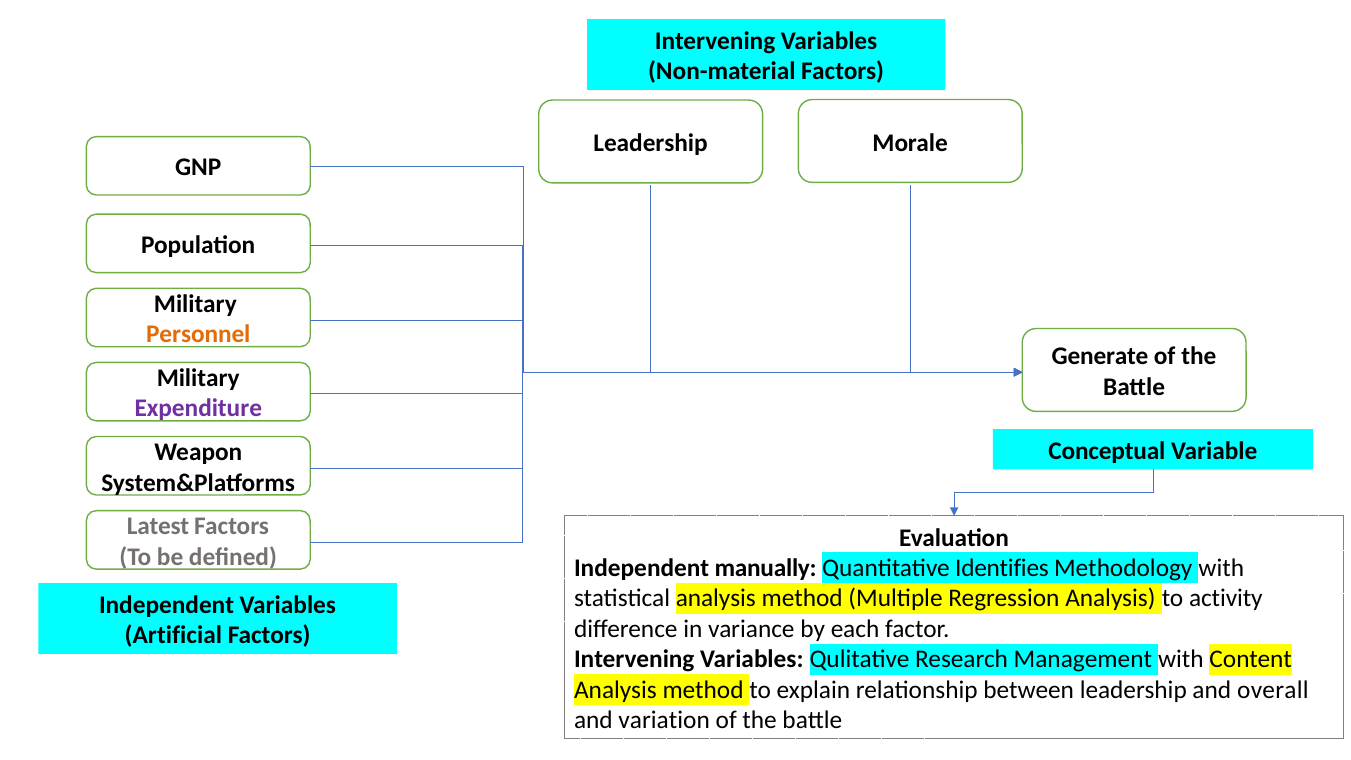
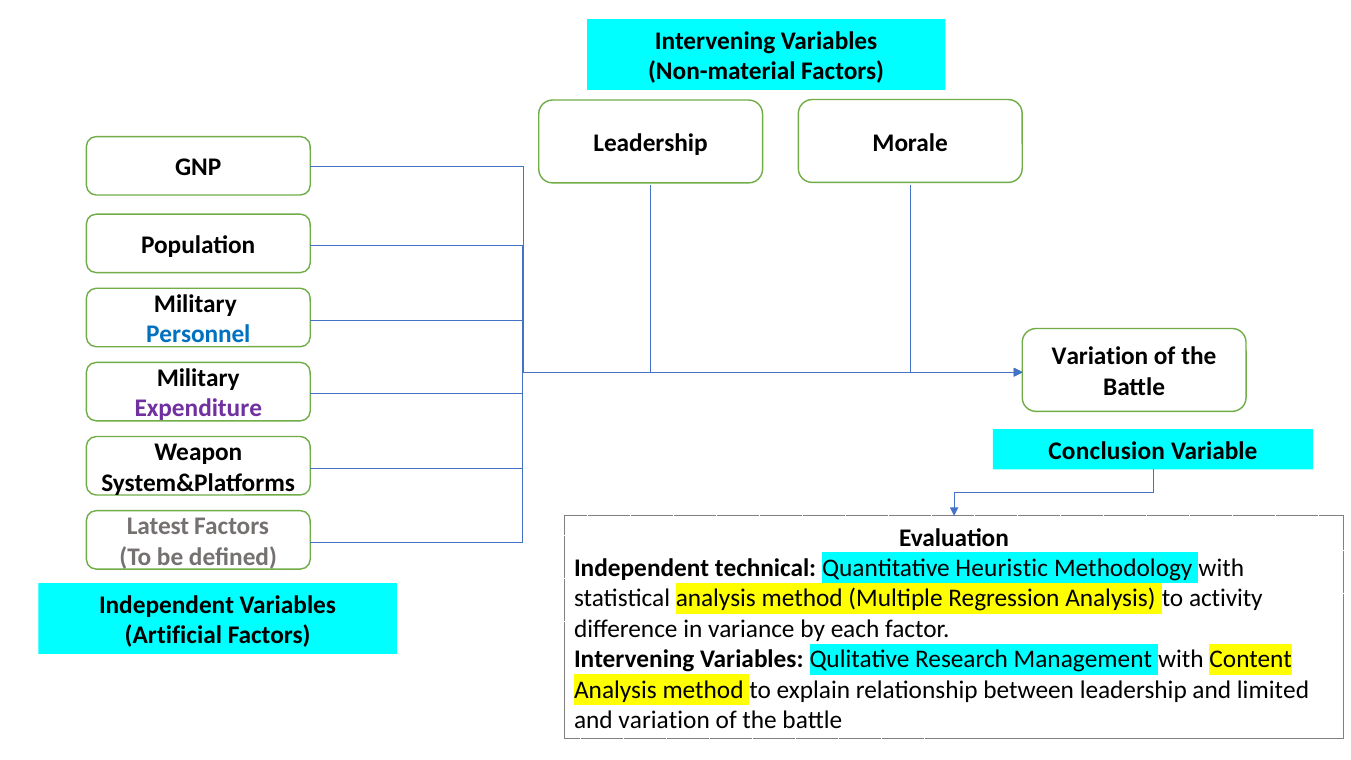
Personnel colour: orange -> blue
Generate at (1100, 356): Generate -> Variation
Conceptual: Conceptual -> Conclusion
manually: manually -> technical
Identifies: Identifies -> Heuristic
overall: overall -> limited
